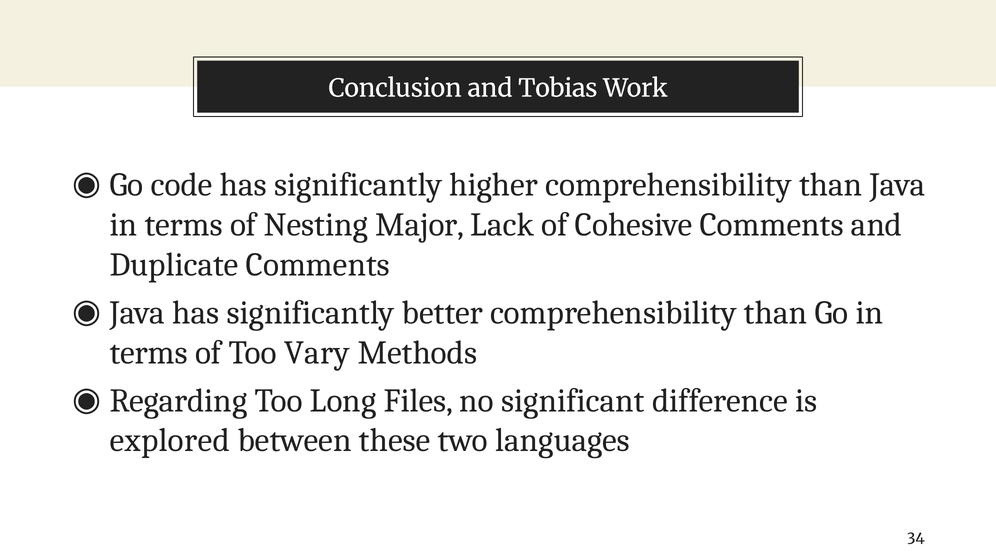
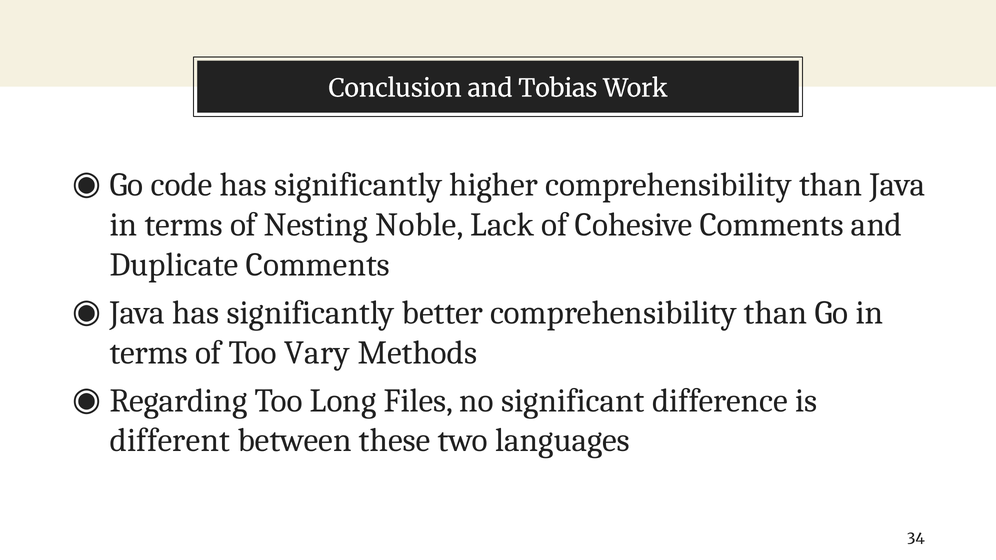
Major: Major -> Noble
explored: explored -> different
